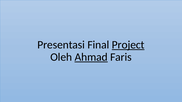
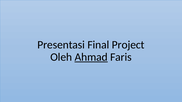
Project underline: present -> none
